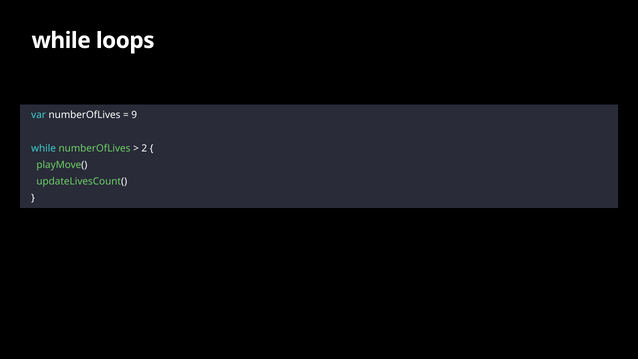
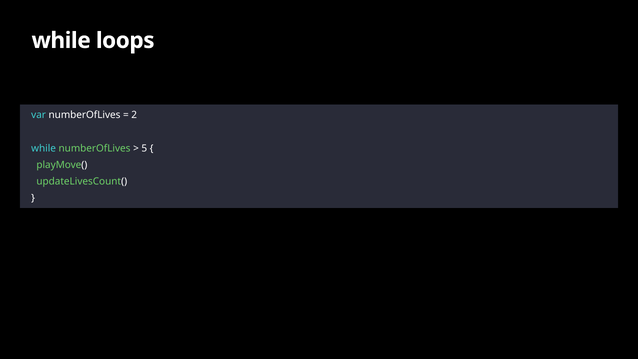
9: 9 -> 2
2: 2 -> 5
